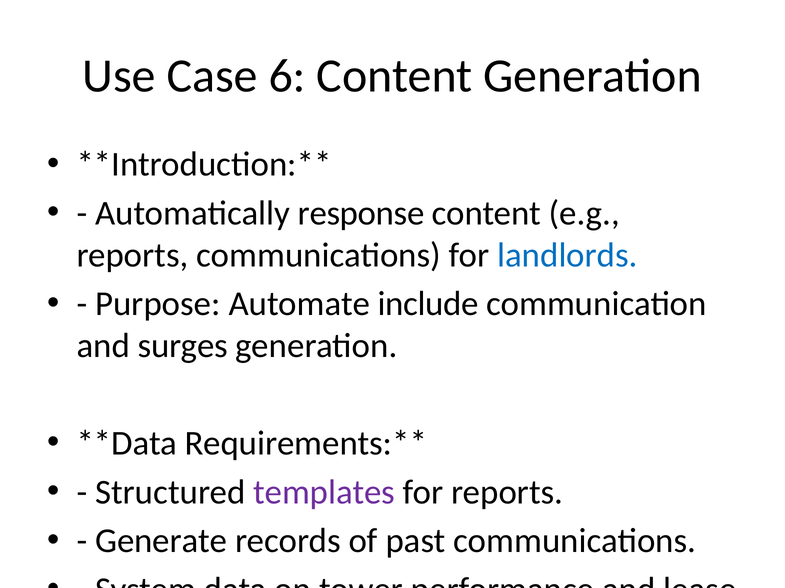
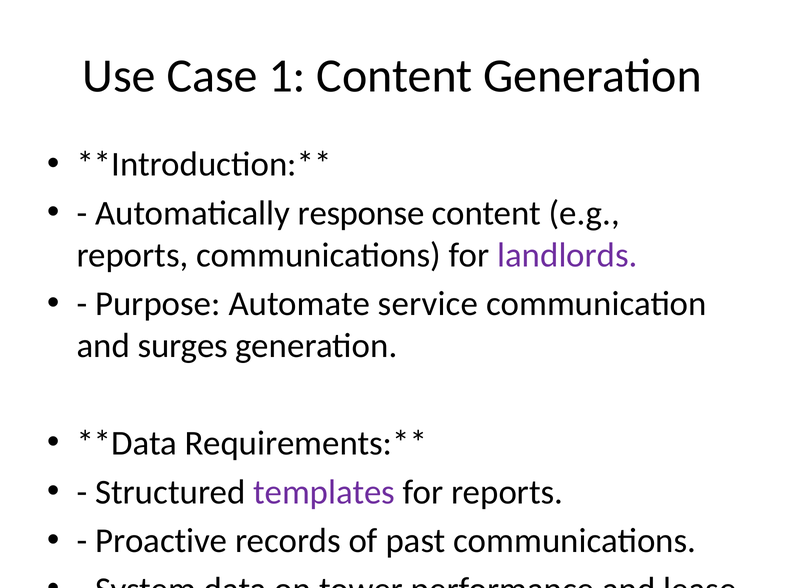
6: 6 -> 1
landlords at (567, 255) colour: blue -> purple
include: include -> service
Generate: Generate -> Proactive
